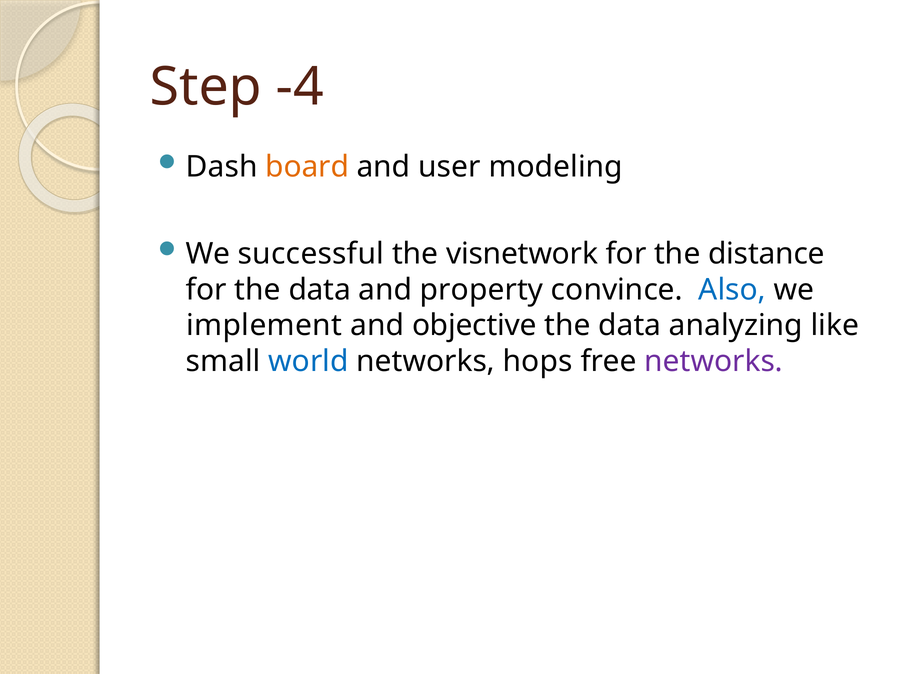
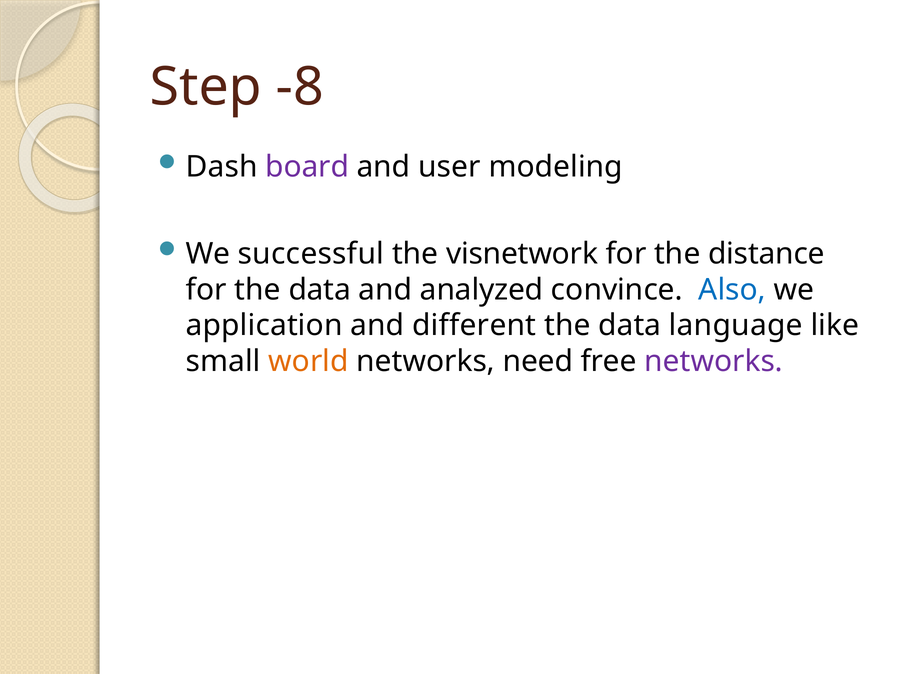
-4: -4 -> -8
board colour: orange -> purple
property: property -> analyzed
implement: implement -> application
objective: objective -> different
analyzing: analyzing -> language
world colour: blue -> orange
hops: hops -> need
